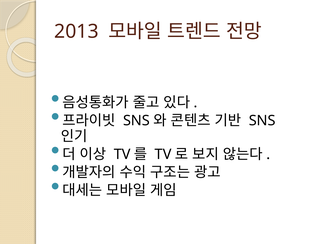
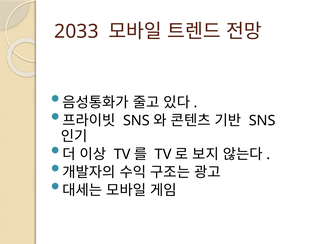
2013: 2013 -> 2033
